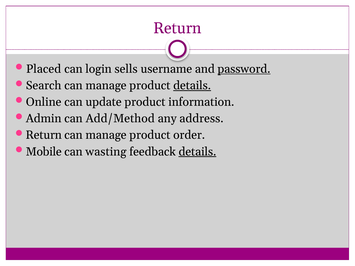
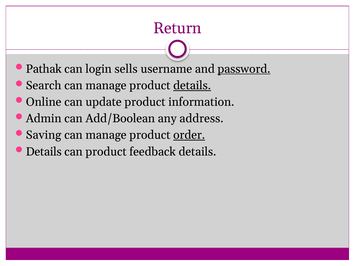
Placed: Placed -> Pathak
Add/Method: Add/Method -> Add/Boolean
Return at (44, 135): Return -> Saving
order underline: none -> present
Mobile at (44, 152): Mobile -> Details
can wasting: wasting -> product
details at (197, 152) underline: present -> none
